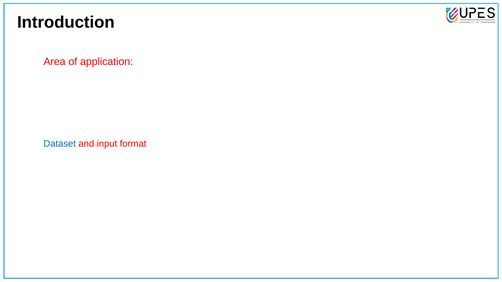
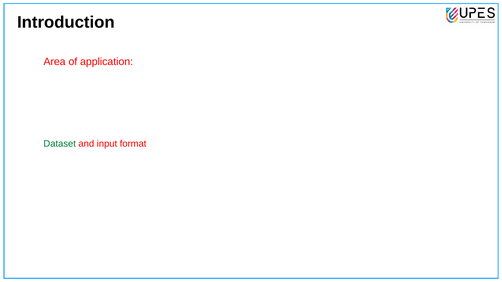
Dataset colour: blue -> green
